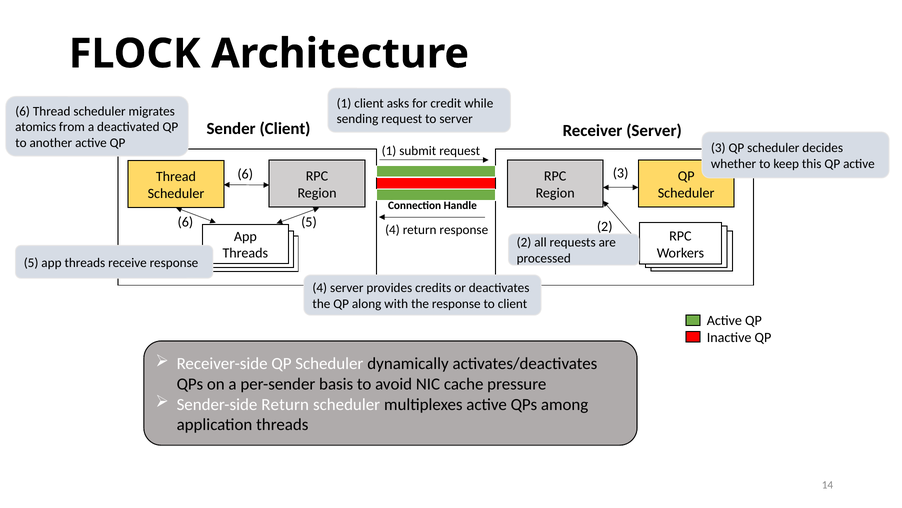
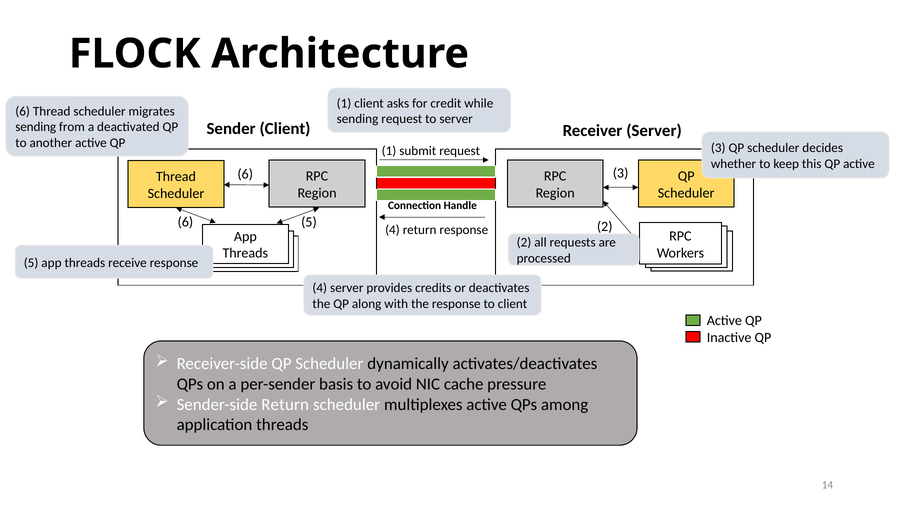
atomics at (36, 127): atomics -> sending
